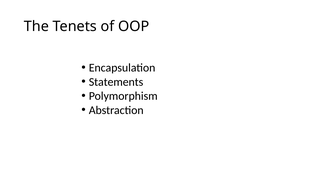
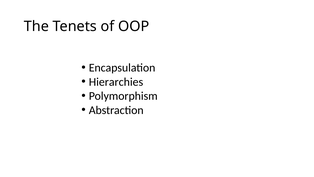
Statements: Statements -> Hierarchies
